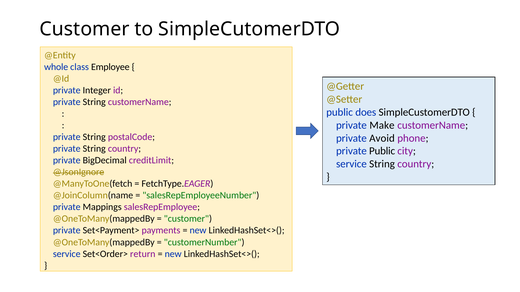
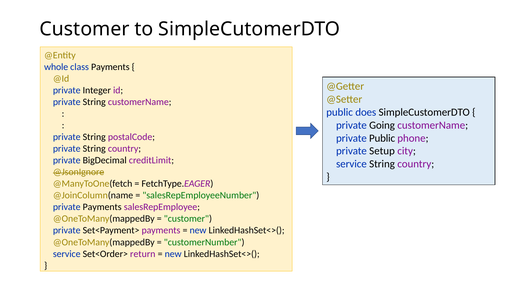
class Employee: Employee -> Payments
Make: Make -> Going
private Avoid: Avoid -> Public
private Public: Public -> Setup
private Mappings: Mappings -> Payments
